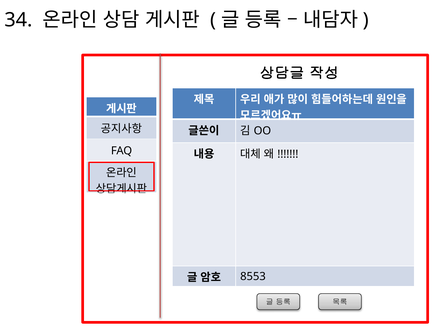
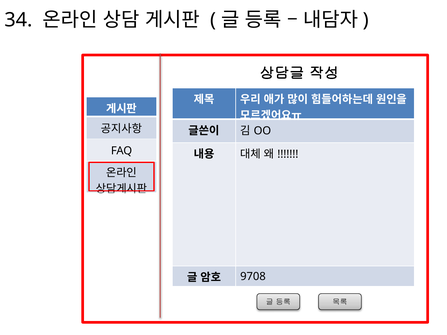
8553: 8553 -> 9708
